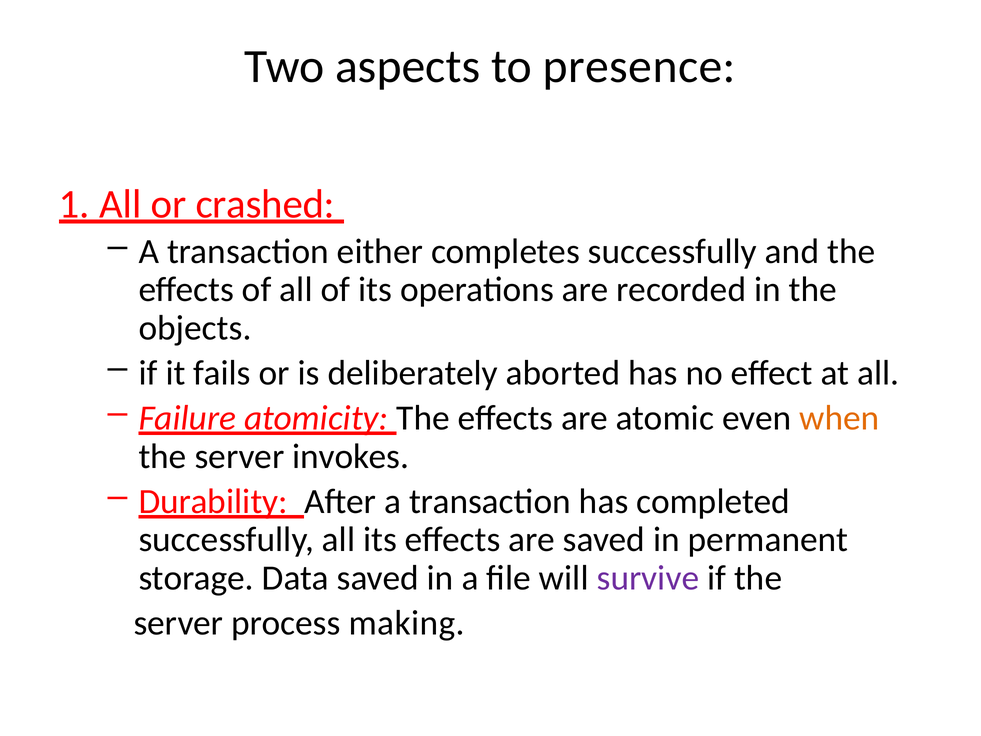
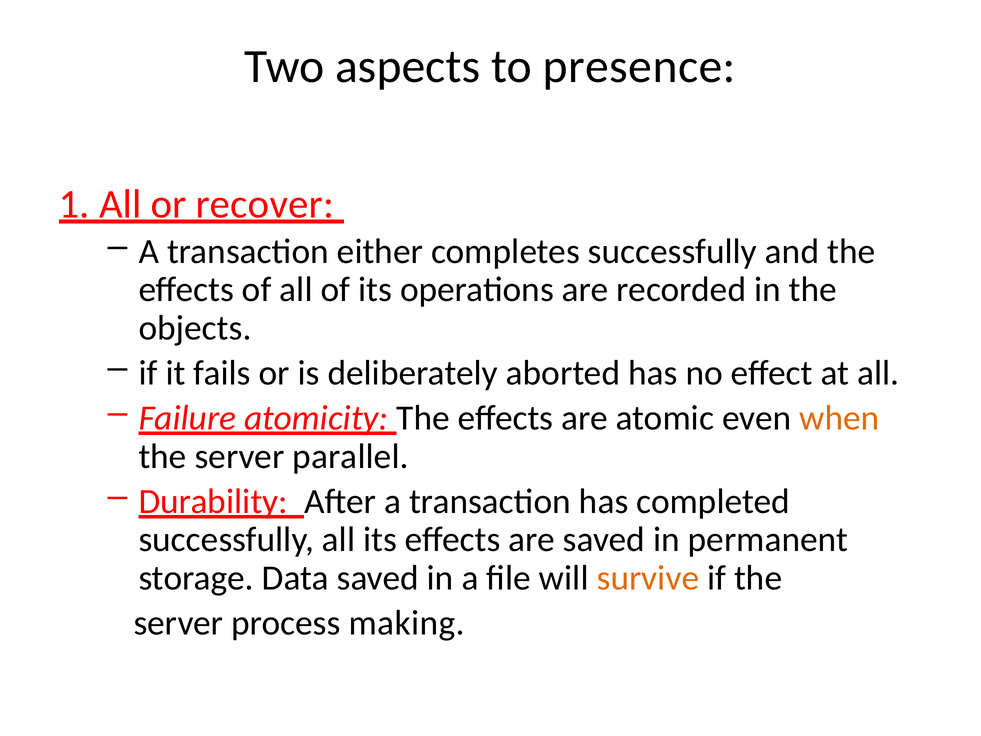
crashed: crashed -> recover
invokes: invokes -> parallel
survive colour: purple -> orange
